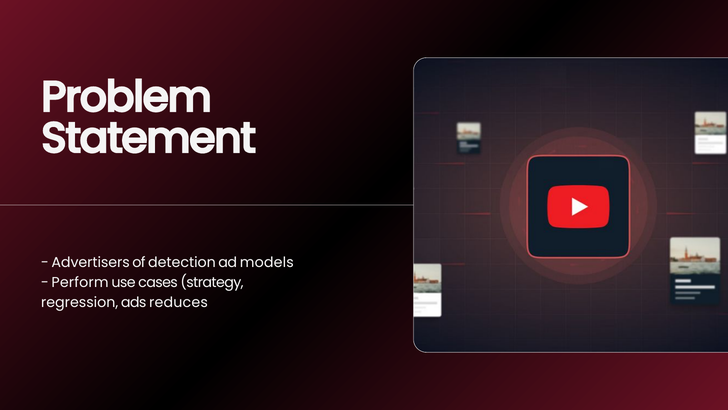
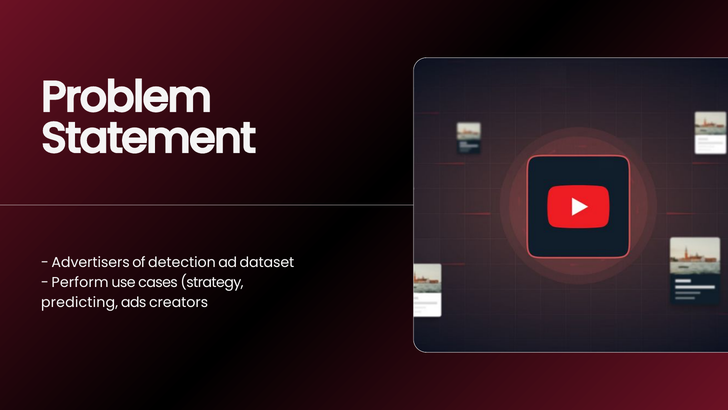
models: models -> dataset
regression: regression -> predicting
reduces: reduces -> creators
